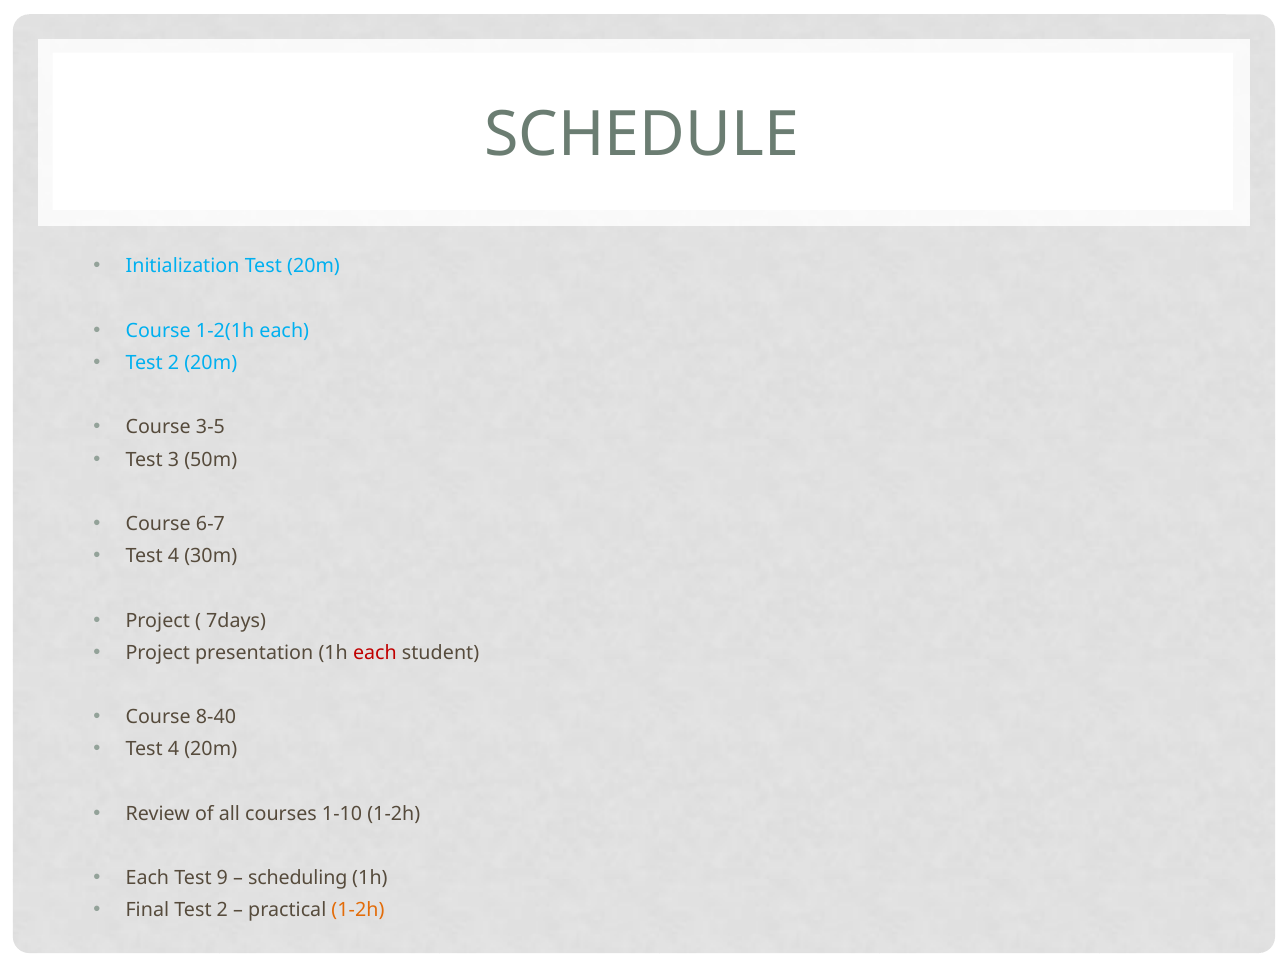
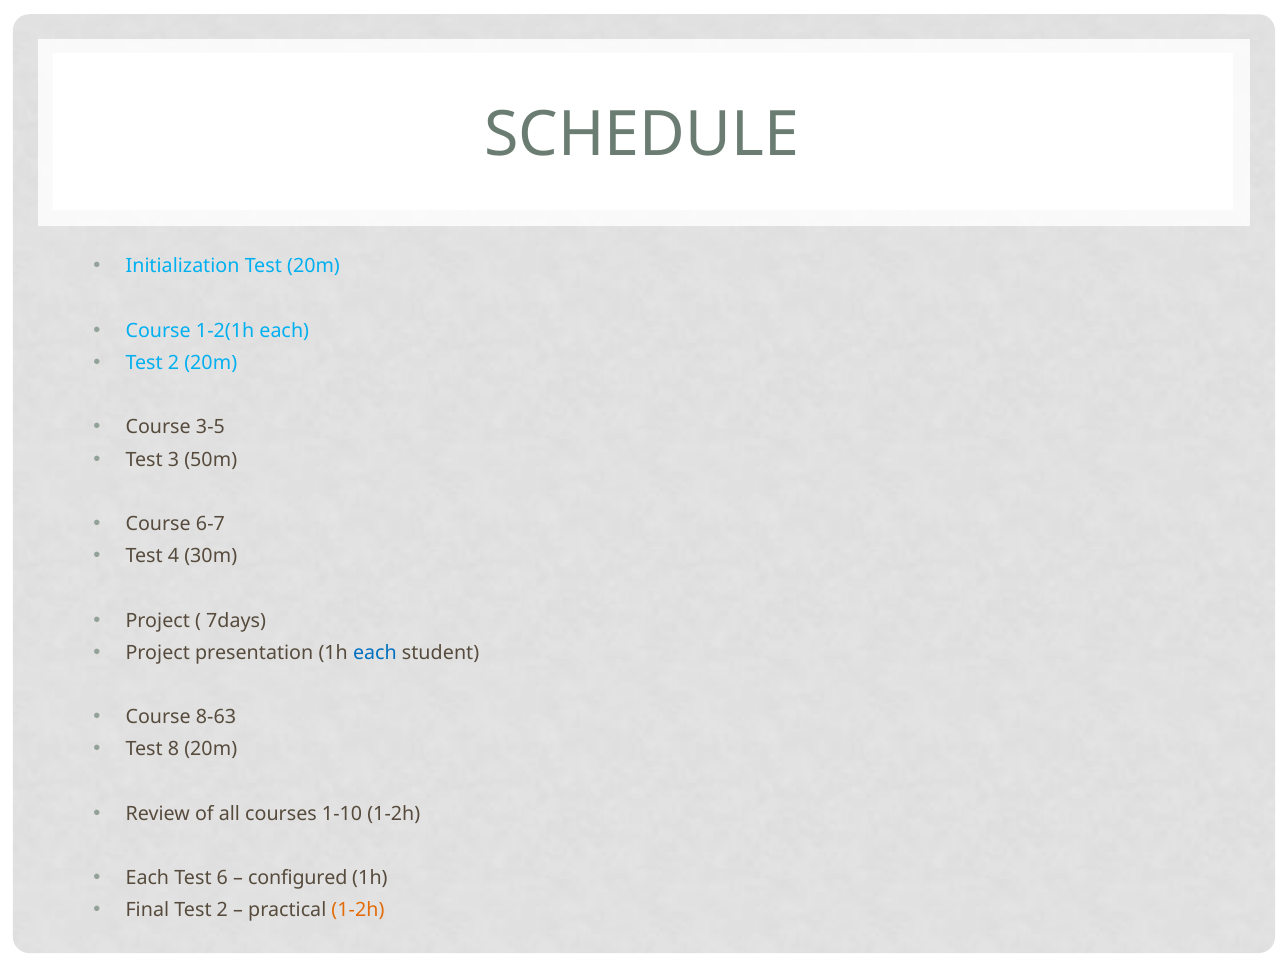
each at (375, 653) colour: red -> blue
8-40: 8-40 -> 8-63
4 at (173, 749): 4 -> 8
9: 9 -> 6
scheduling: scheduling -> configured
